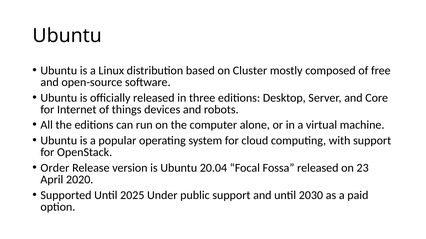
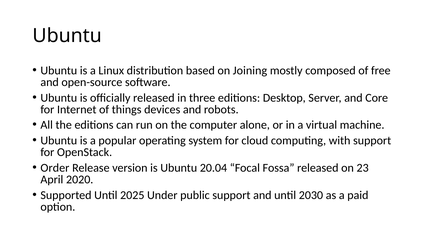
Cluster: Cluster -> Joining
